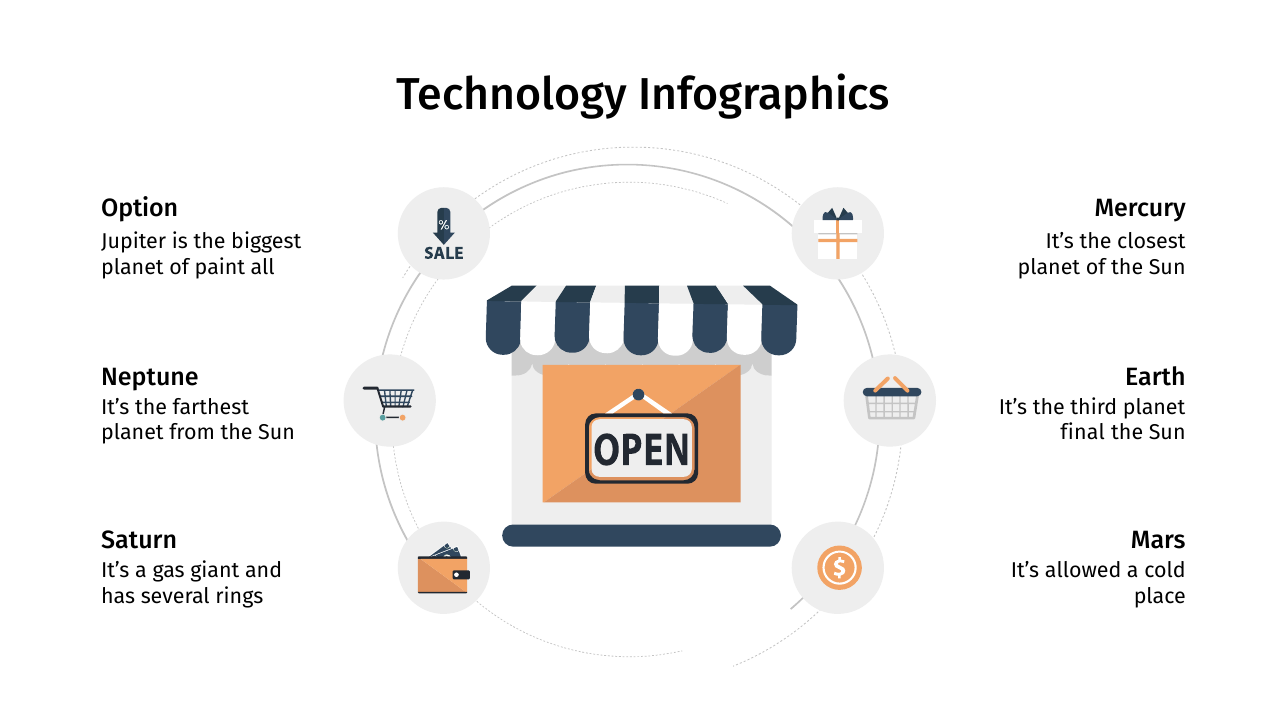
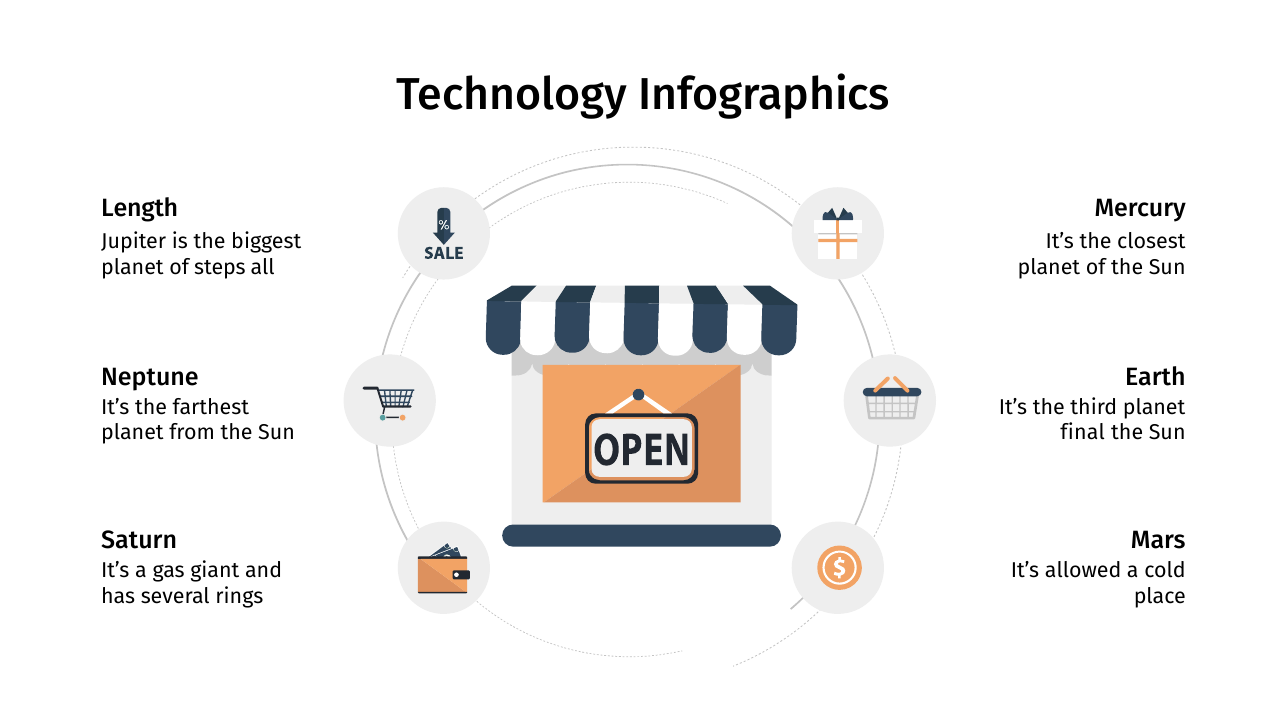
Option: Option -> Length
paint: paint -> steps
